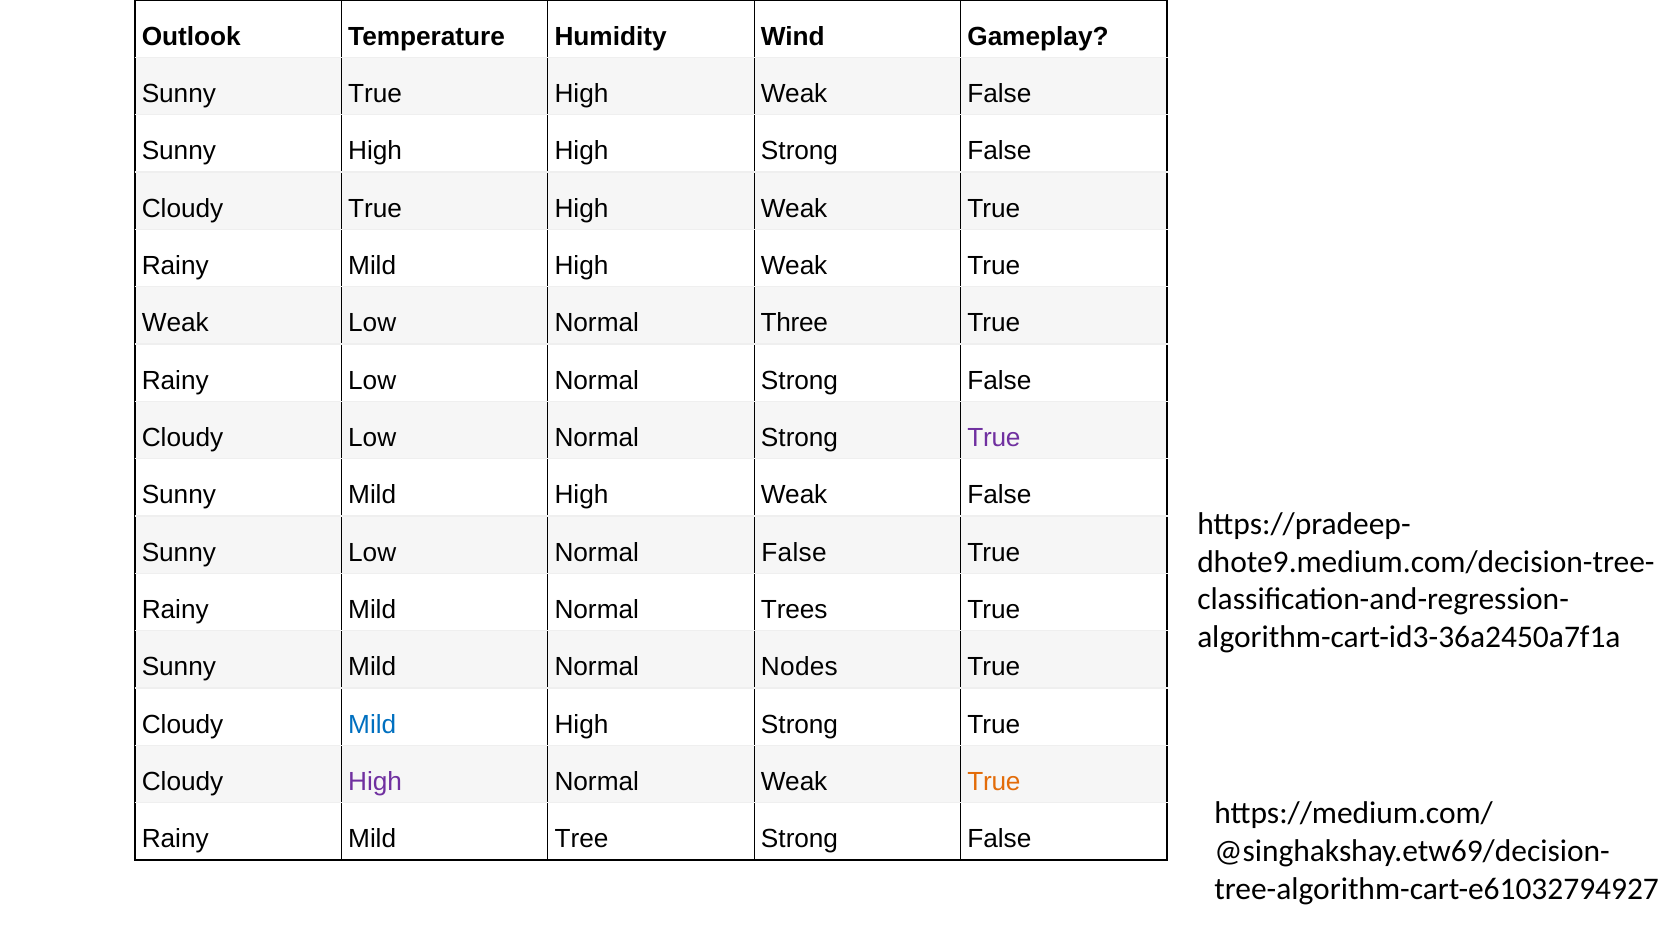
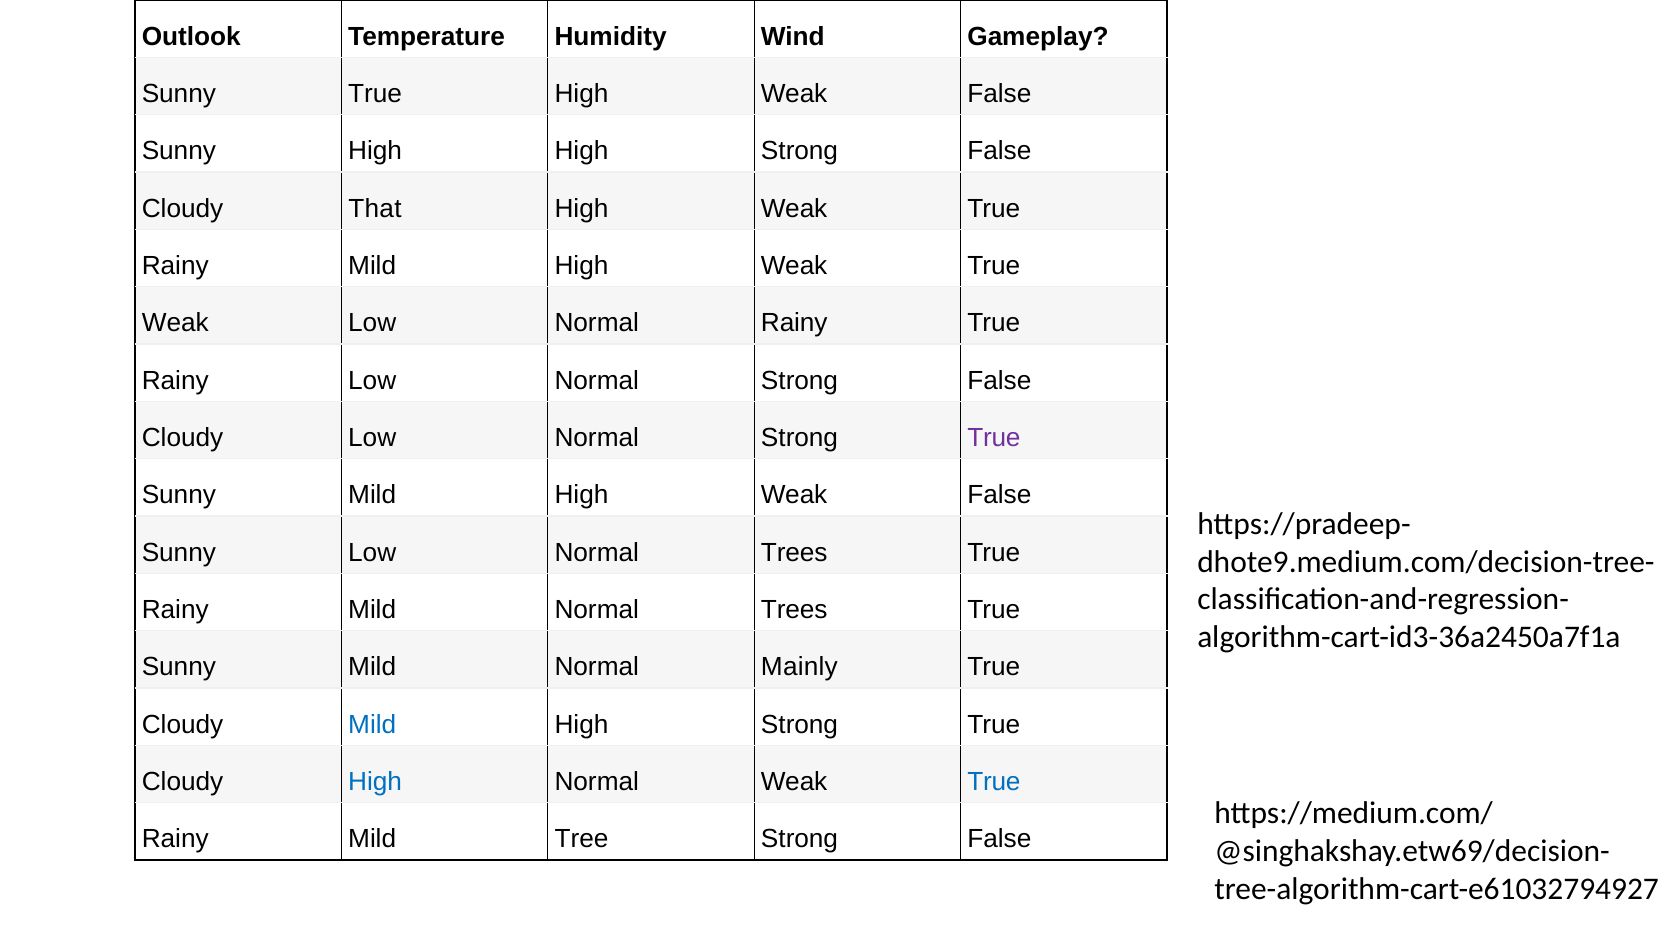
Cloudy True: True -> That
Normal Three: Three -> Rainy
Low Normal False: False -> Trees
Nodes: Nodes -> Mainly
High at (375, 782) colour: purple -> blue
True at (994, 782) colour: orange -> blue
